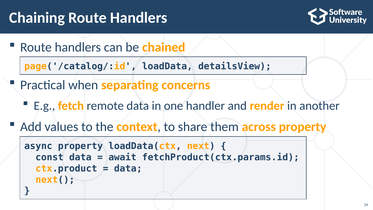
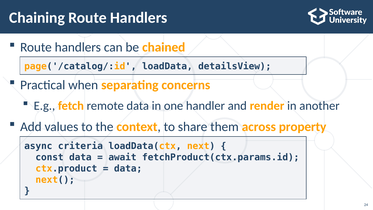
async property: property -> criteria
